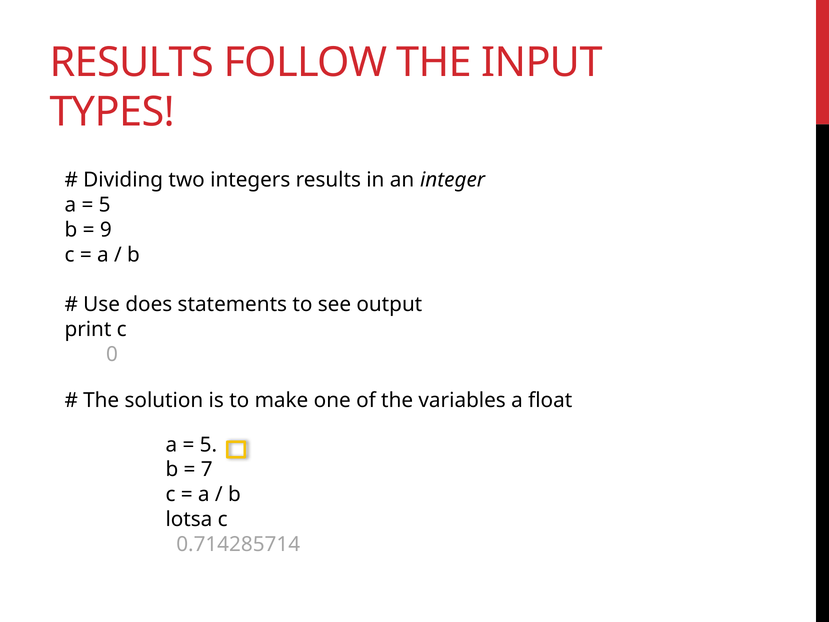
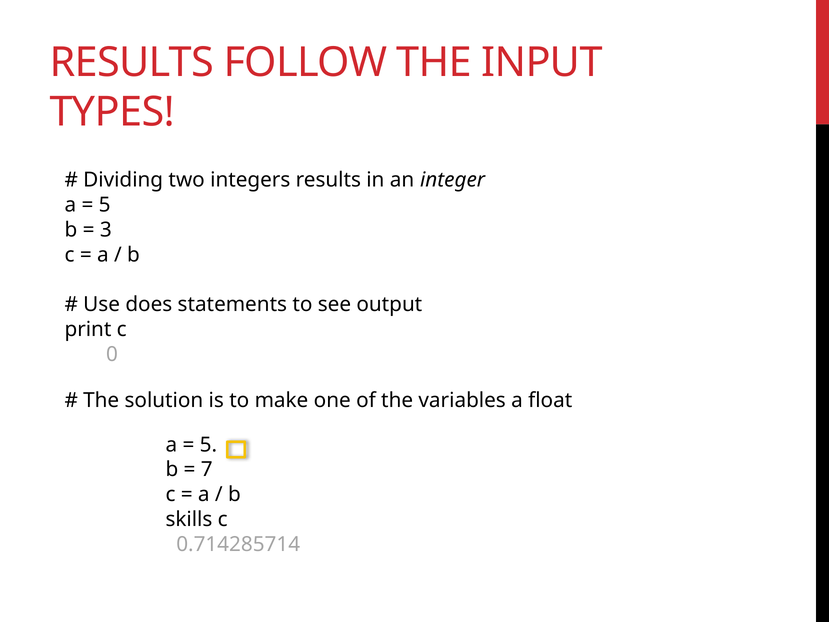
9: 9 -> 3
lotsa: lotsa -> skills
